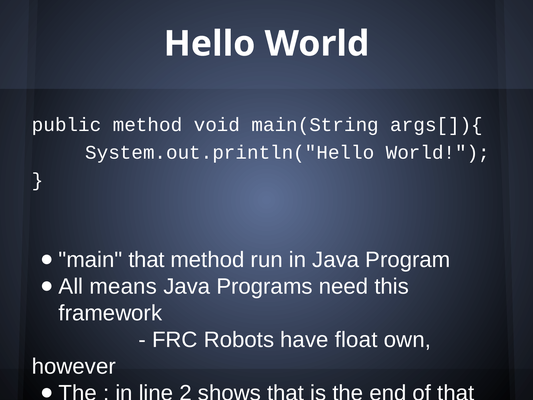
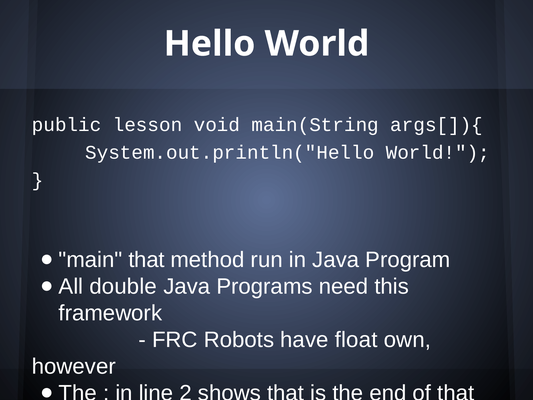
public method: method -> lesson
means: means -> double
